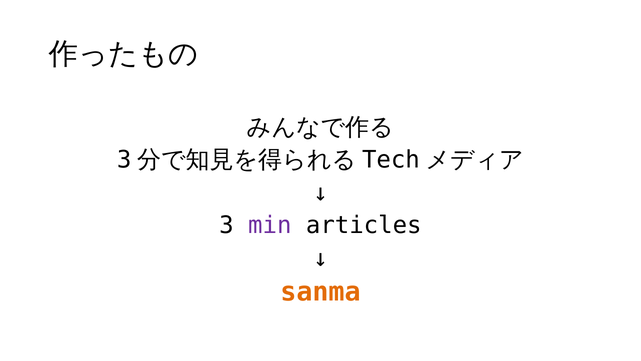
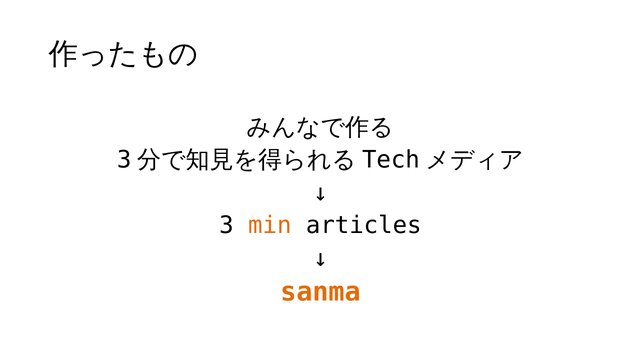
min colour: purple -> orange
